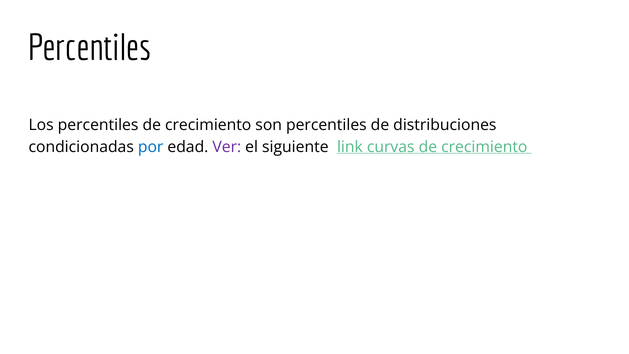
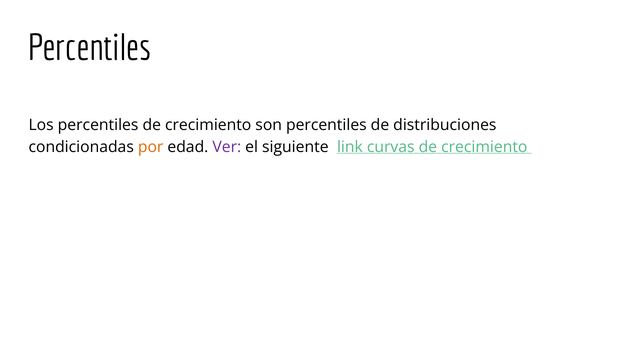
por colour: blue -> orange
